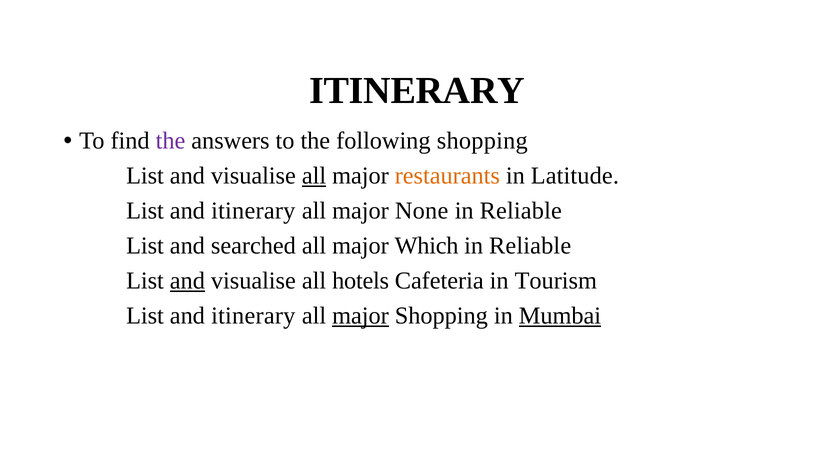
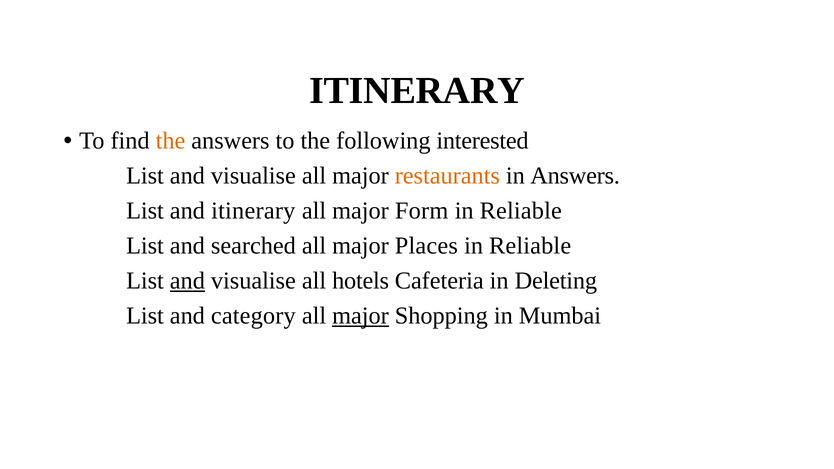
the at (170, 141) colour: purple -> orange
following shopping: shopping -> interested
all at (314, 176) underline: present -> none
in Latitude: Latitude -> Answers
None: None -> Form
Which: Which -> Places
Tourism: Tourism -> Deleting
itinerary at (253, 316): itinerary -> category
Mumbai underline: present -> none
